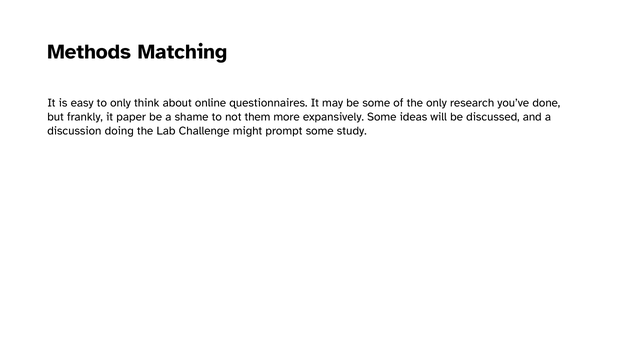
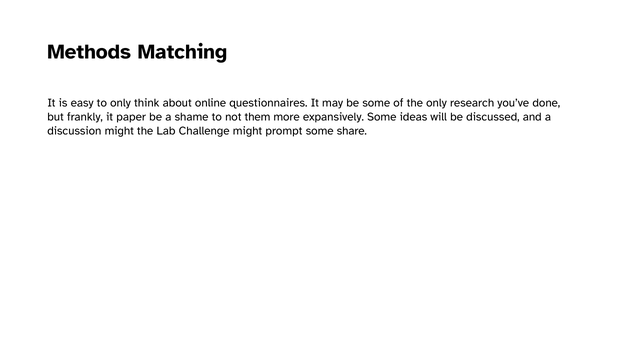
discussion doing: doing -> might
study: study -> share
